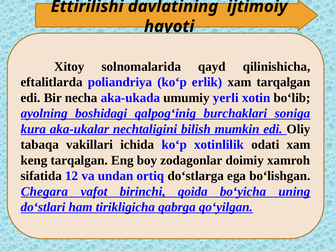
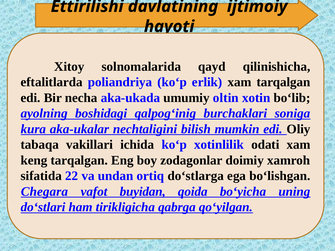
yerli: yerli -> oltin
12: 12 -> 22
birinchi: birinchi -> buyidan
